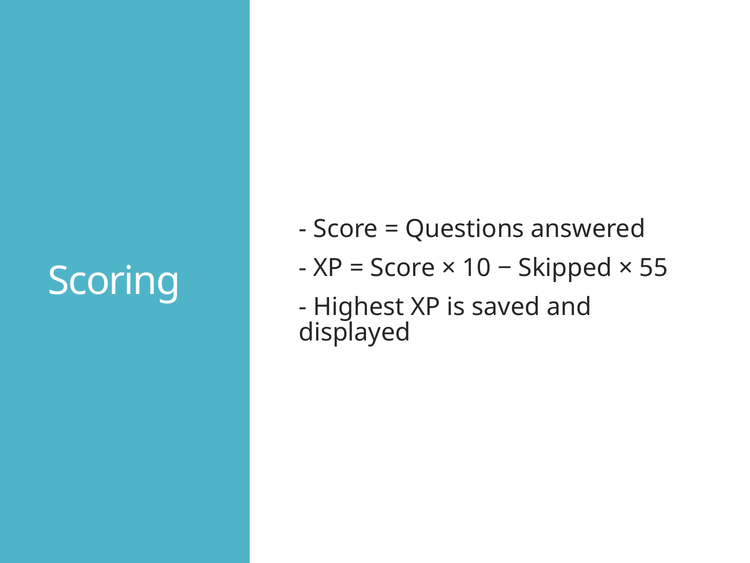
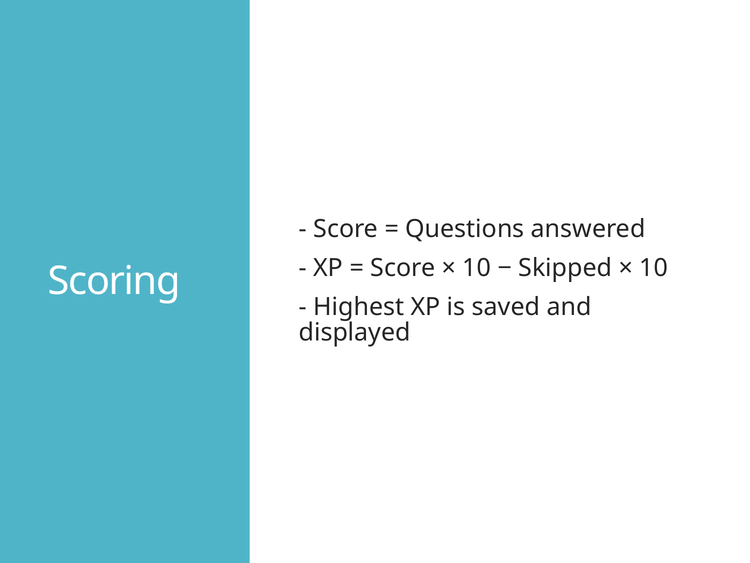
55 at (654, 268): 55 -> 10
